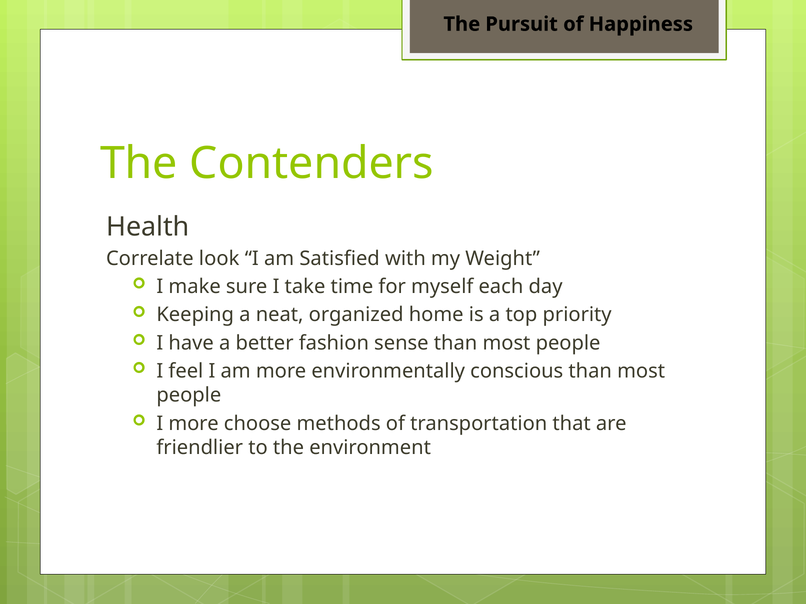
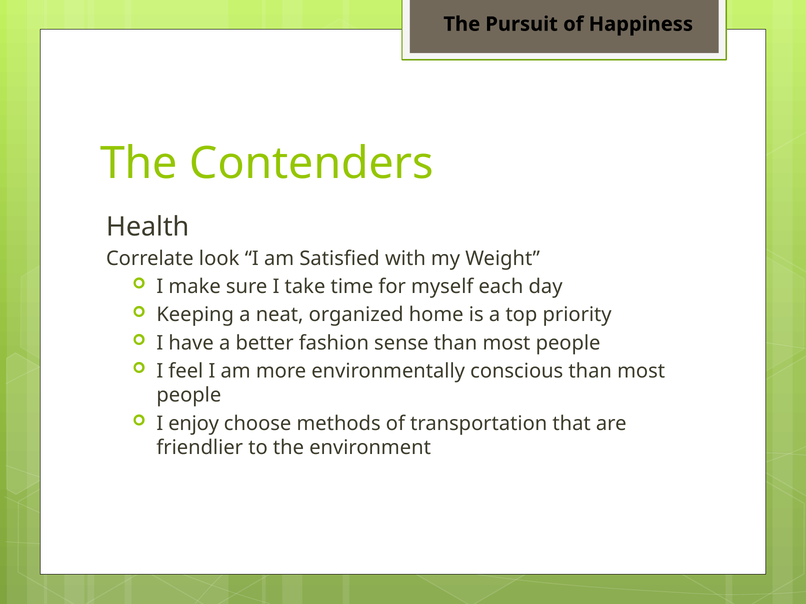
I more: more -> enjoy
